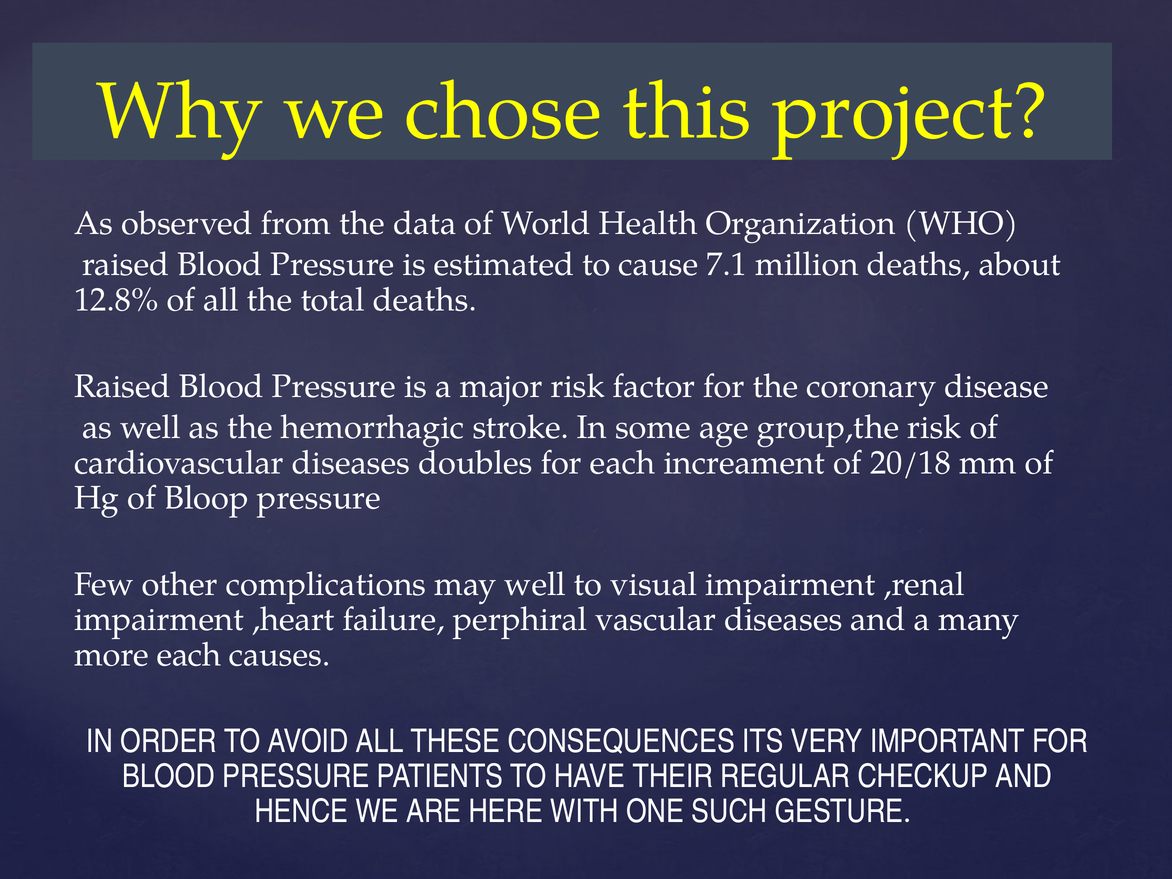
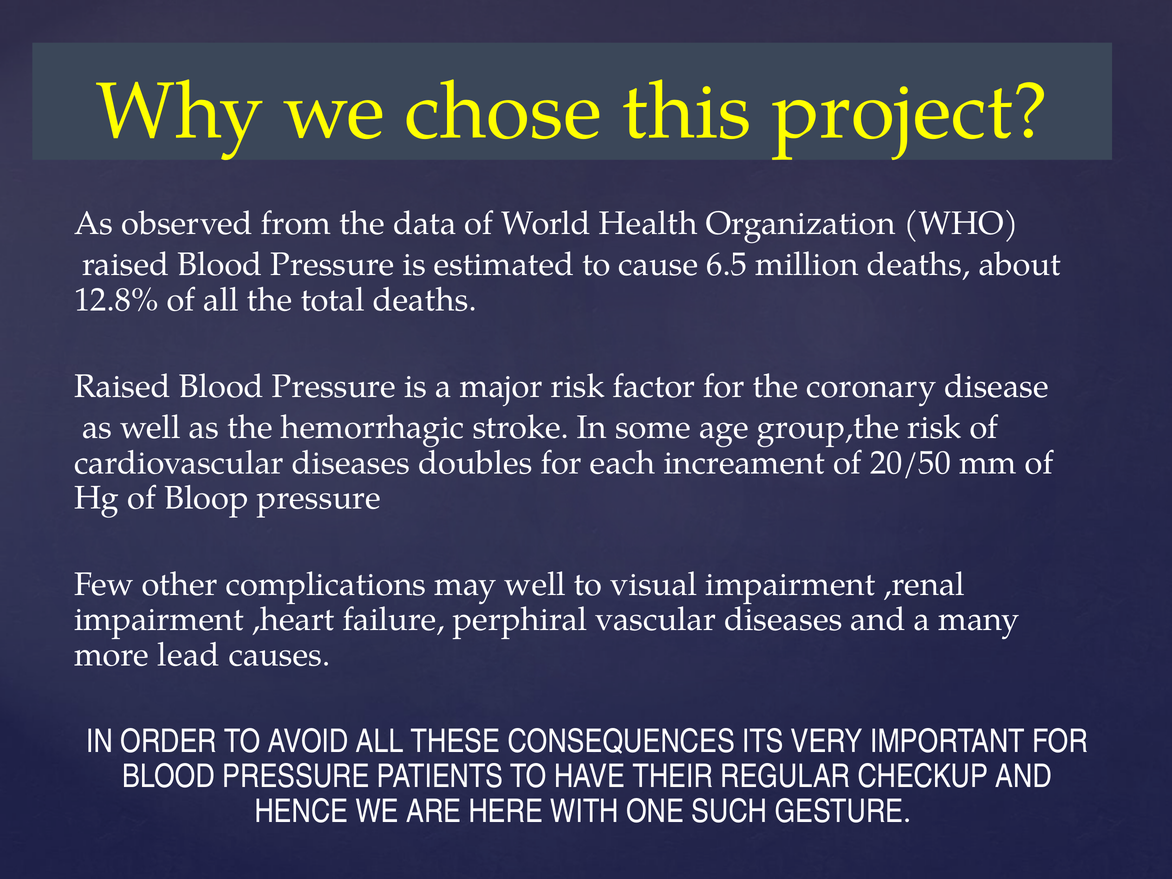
7.1: 7.1 -> 6.5
20/18: 20/18 -> 20/50
more each: each -> lead
